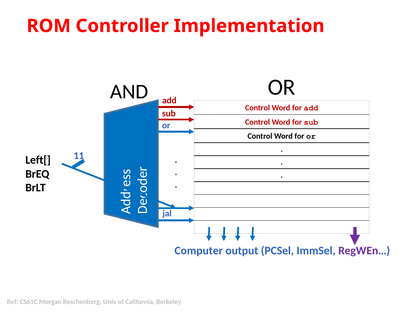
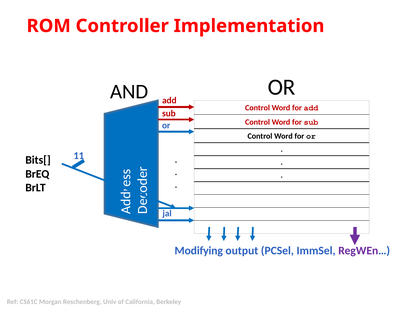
Left[: Left[ -> Bits[
Computer: Computer -> Modifying
